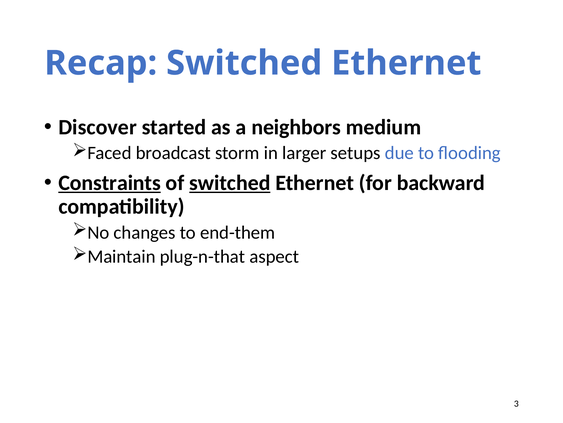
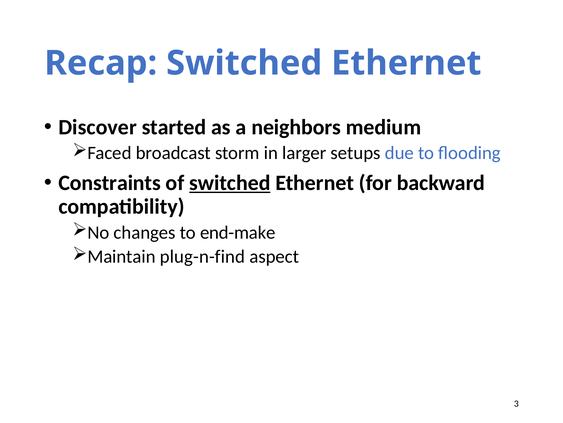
Constraints underline: present -> none
end-them: end-them -> end-make
plug-n-that: plug-n-that -> plug-n-find
